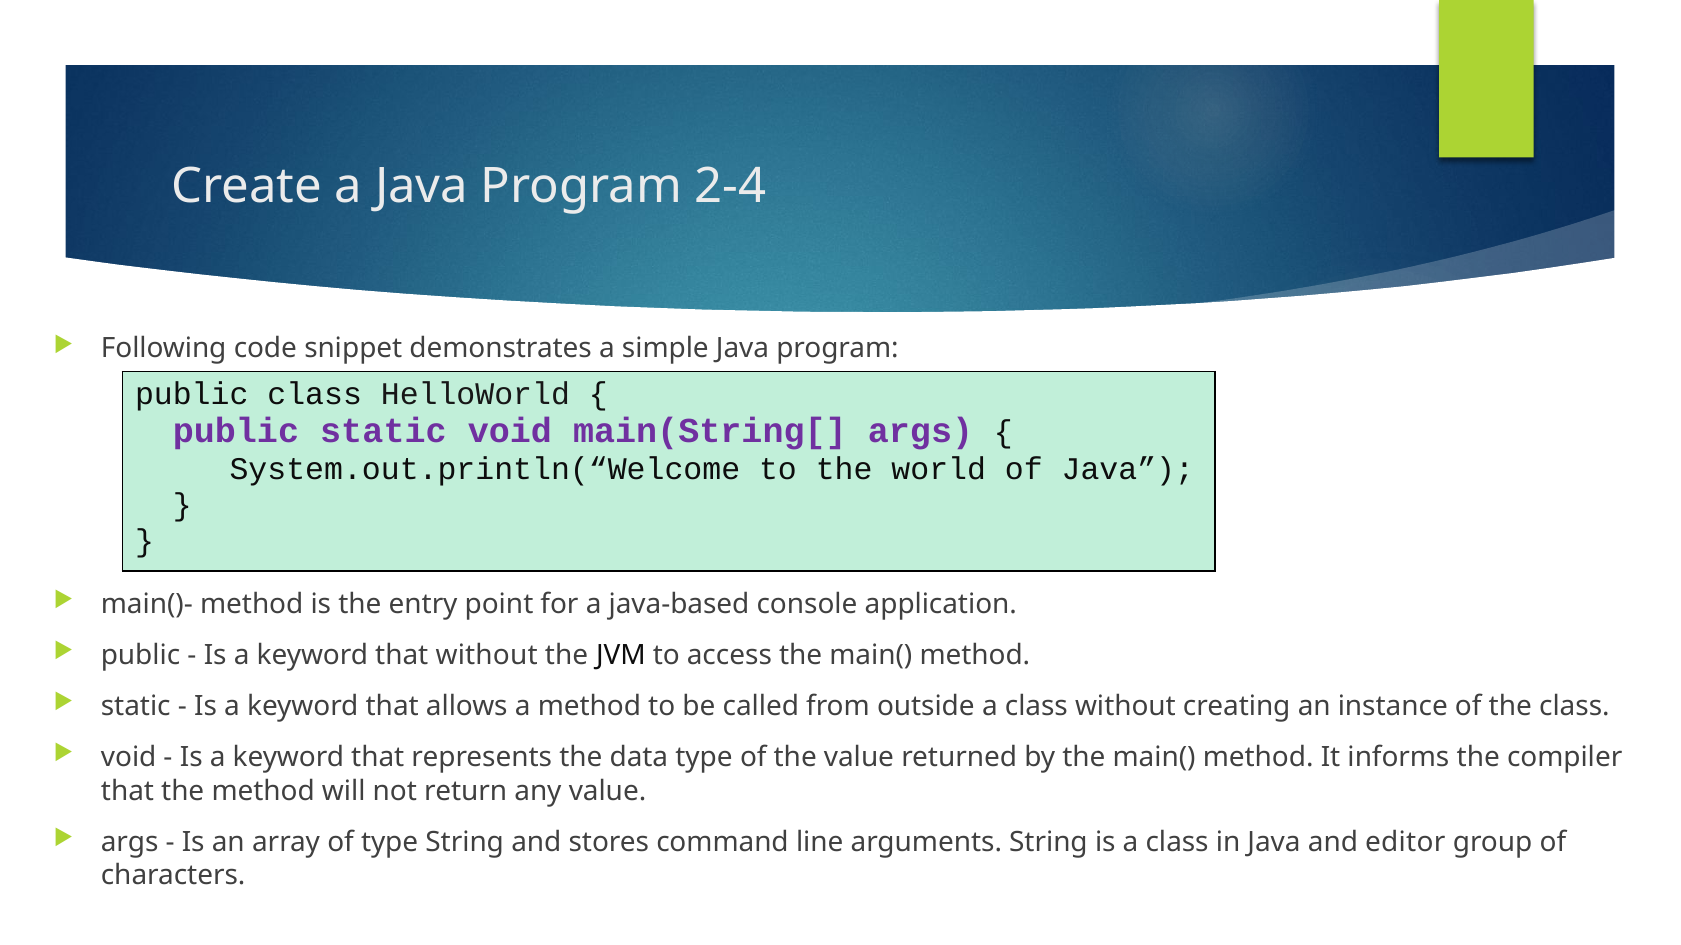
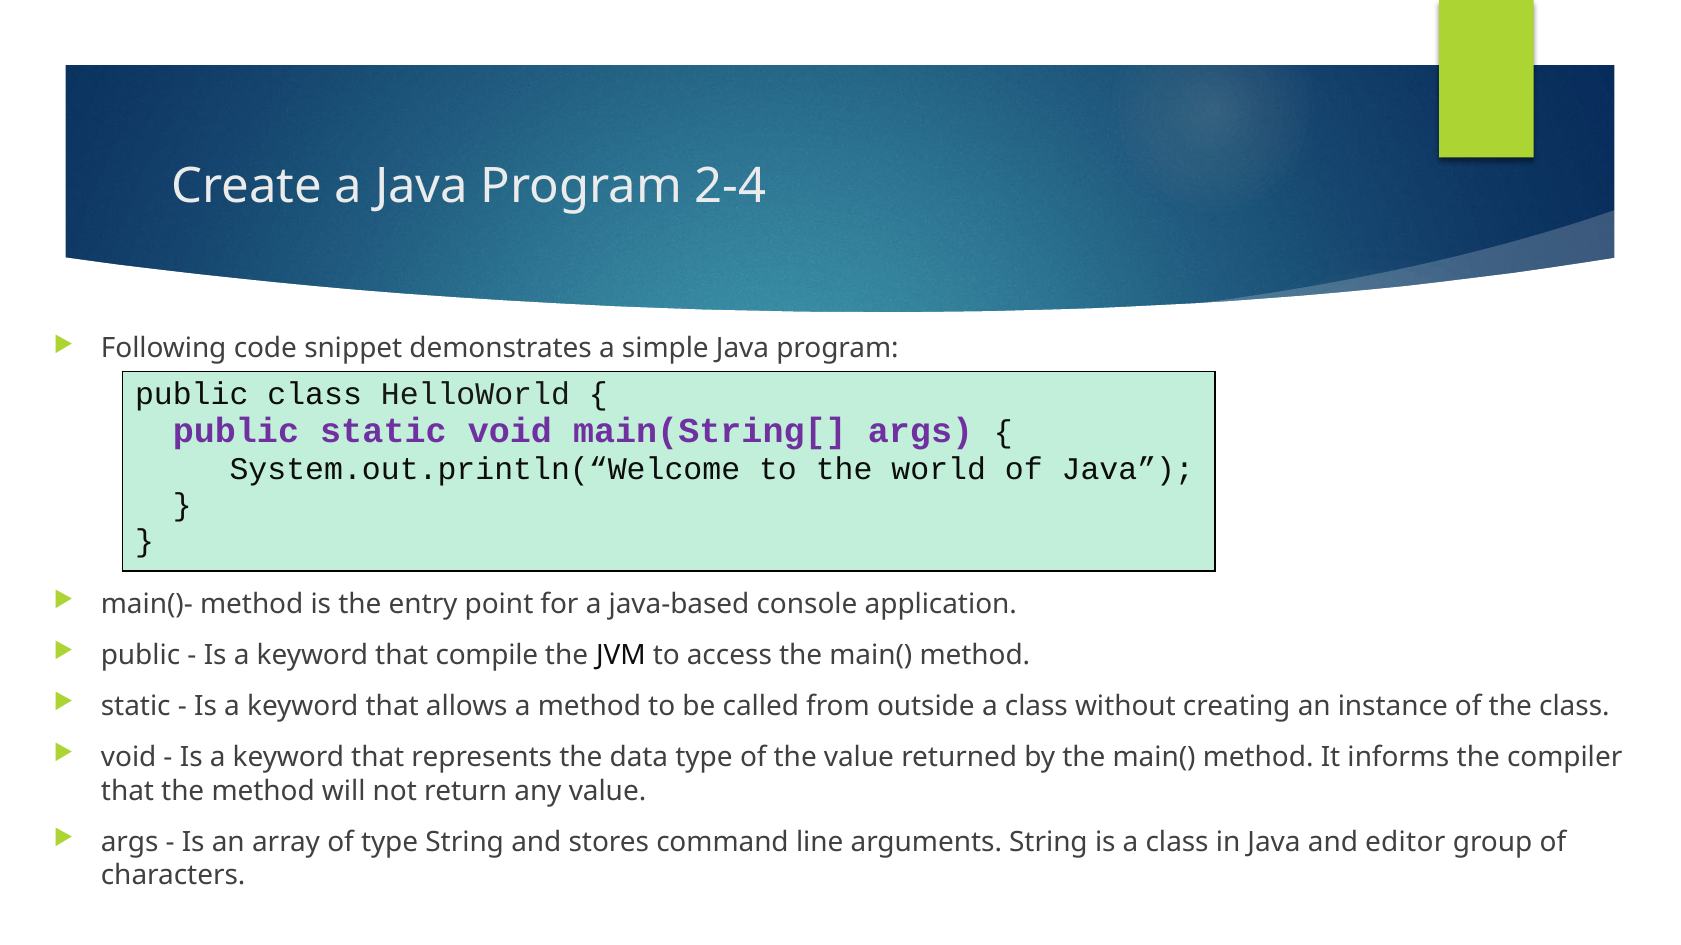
that without: without -> compile
